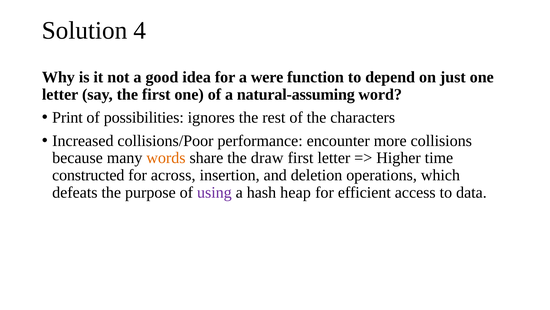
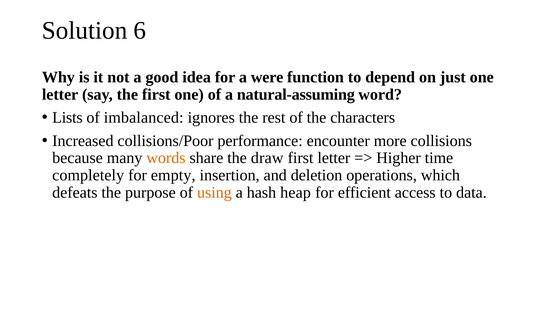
4: 4 -> 6
Print: Print -> Lists
possibilities: possibilities -> imbalanced
constructed: constructed -> completely
across: across -> empty
using colour: purple -> orange
